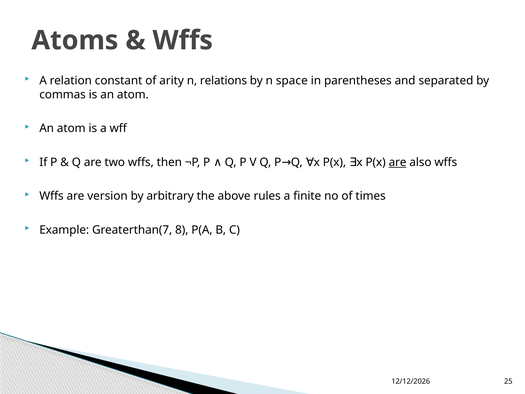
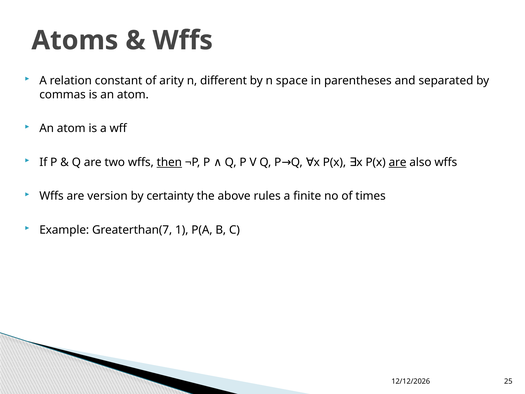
relations: relations -> different
then underline: none -> present
arbitrary: arbitrary -> certainty
8: 8 -> 1
